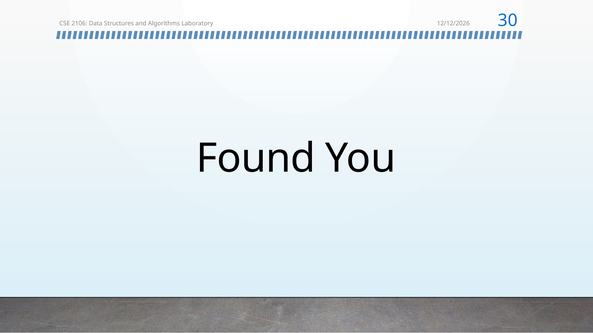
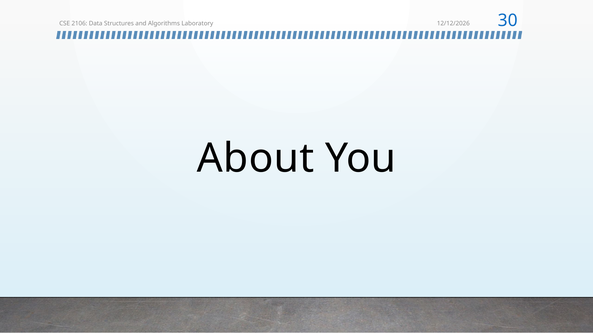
Found: Found -> About
